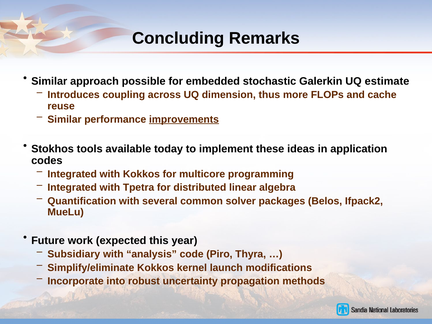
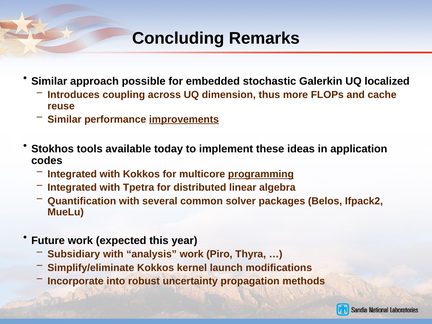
estimate: estimate -> localized
programming underline: none -> present
analysis code: code -> work
